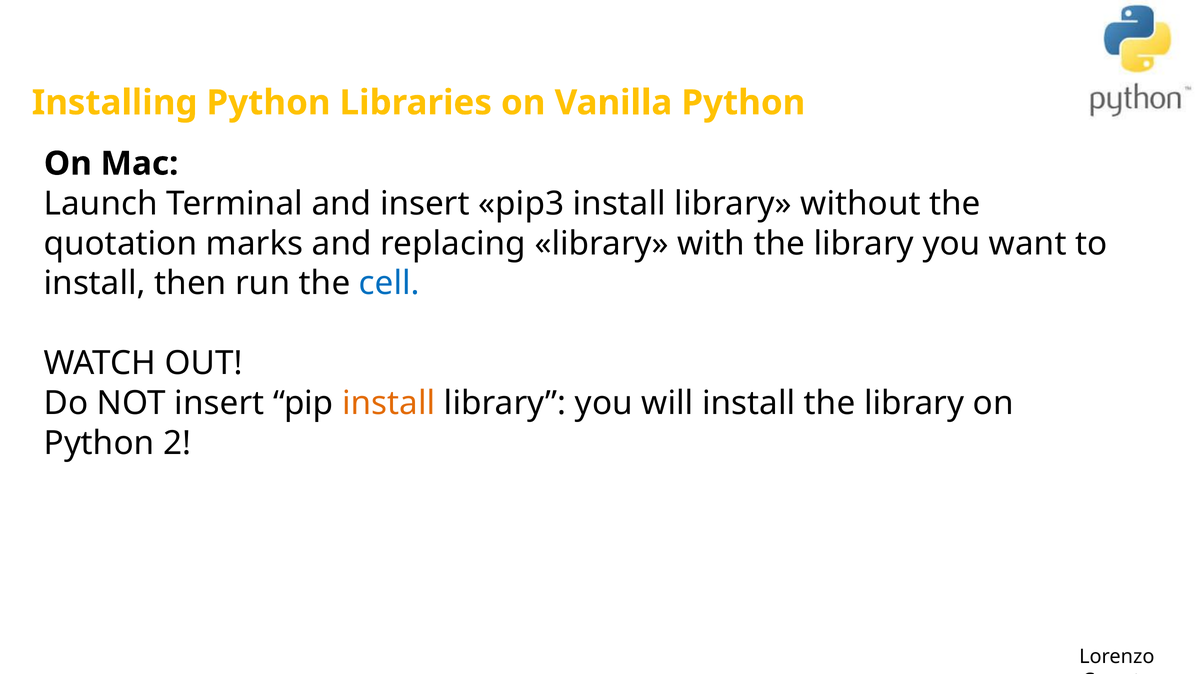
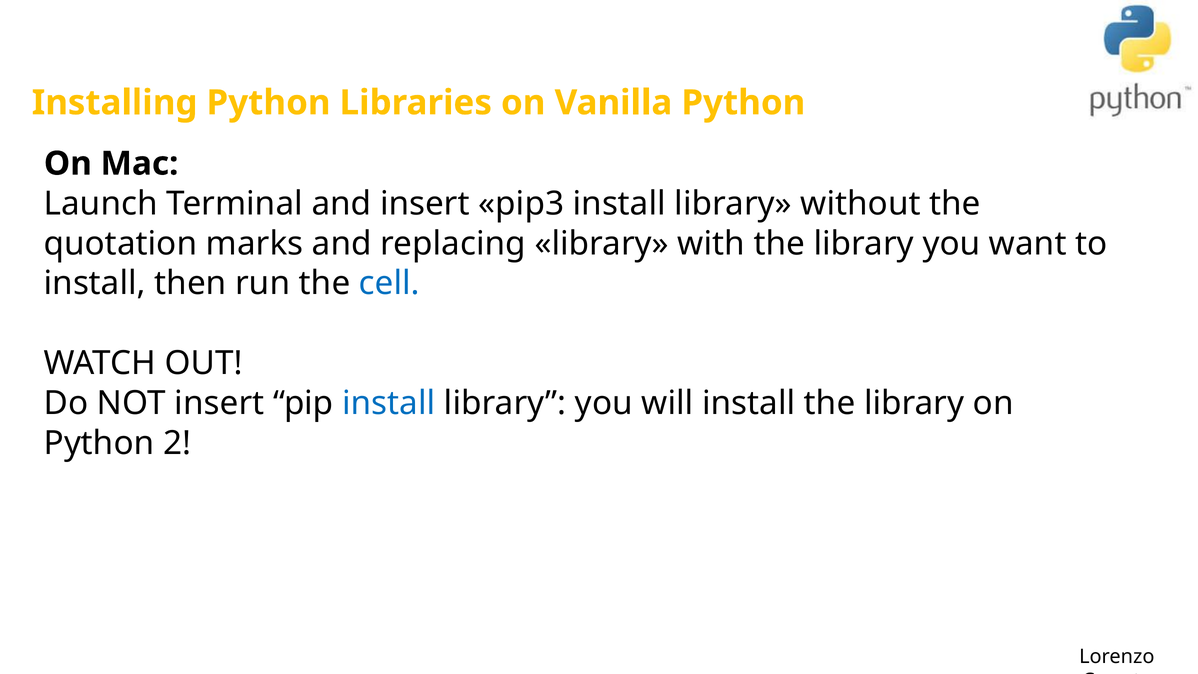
install at (389, 403) colour: orange -> blue
